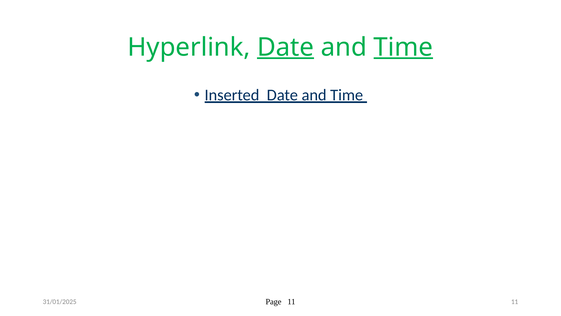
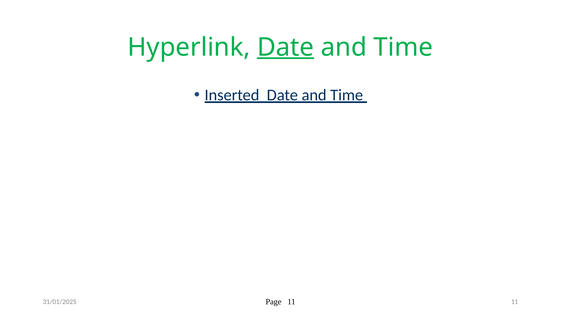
Time at (403, 47) underline: present -> none
